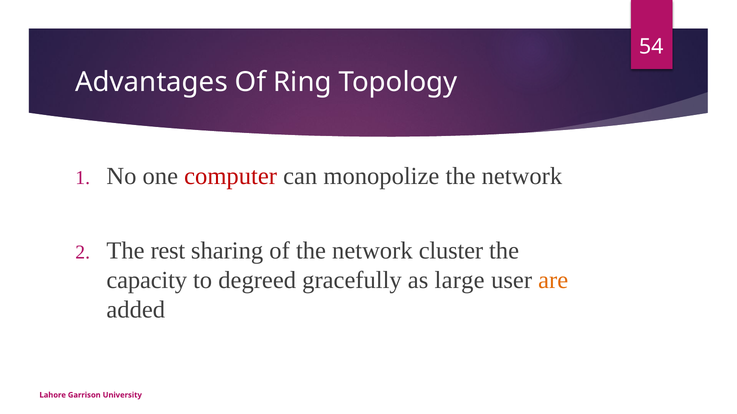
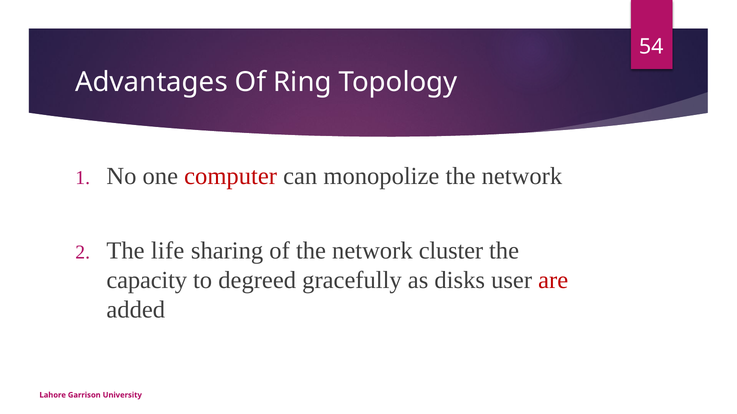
rest: rest -> life
large: large -> disks
are colour: orange -> red
